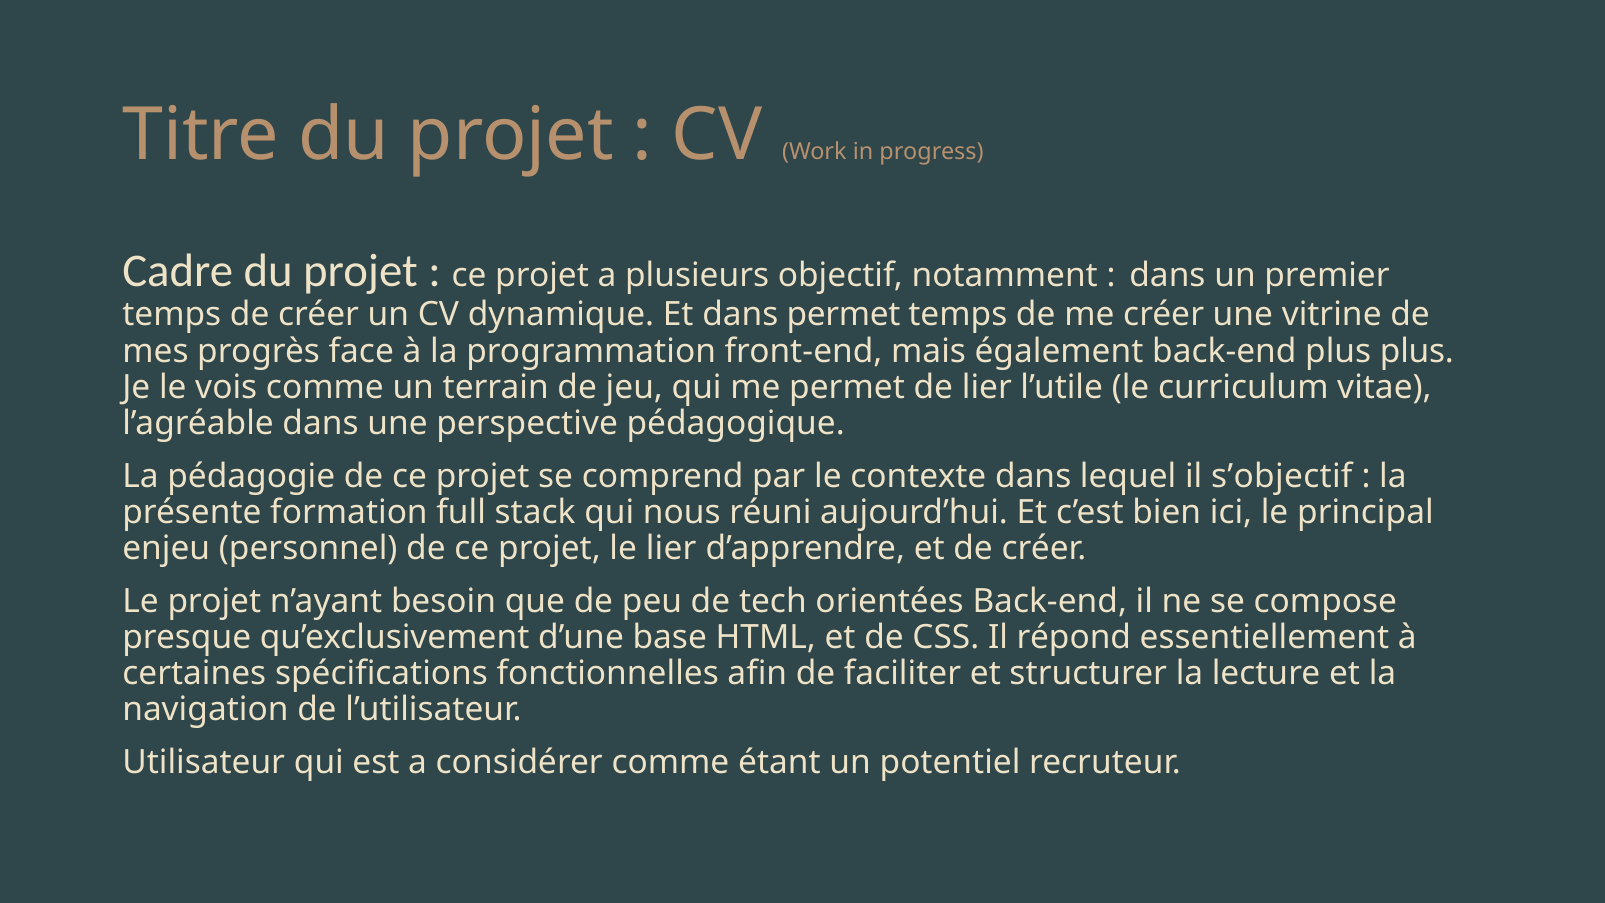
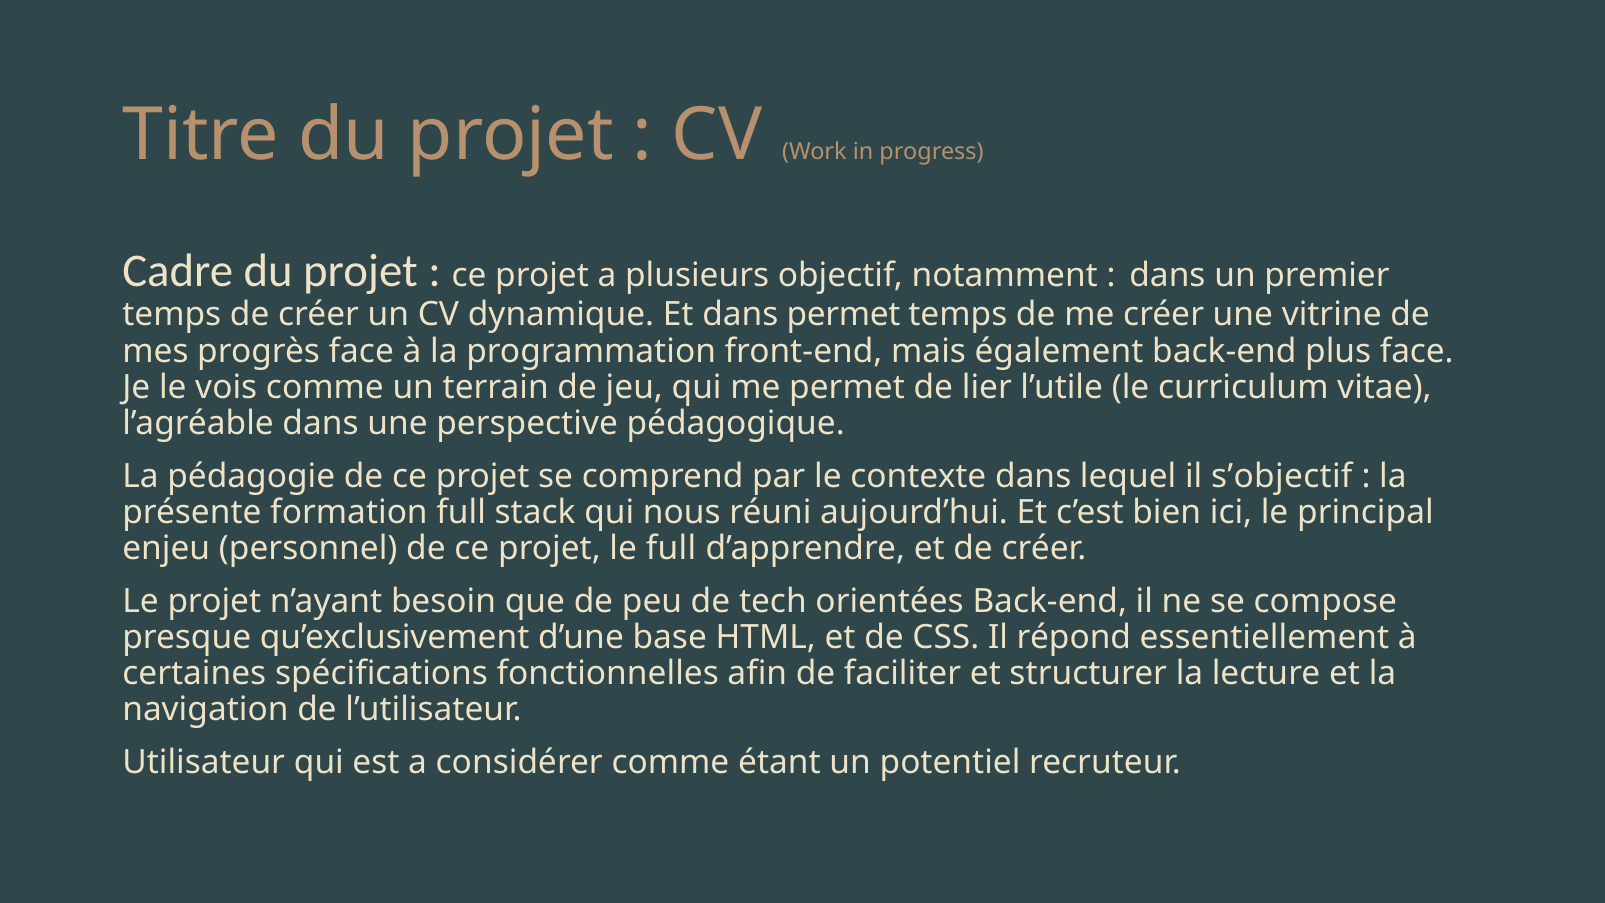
plus plus: plus -> face
le lier: lier -> full
